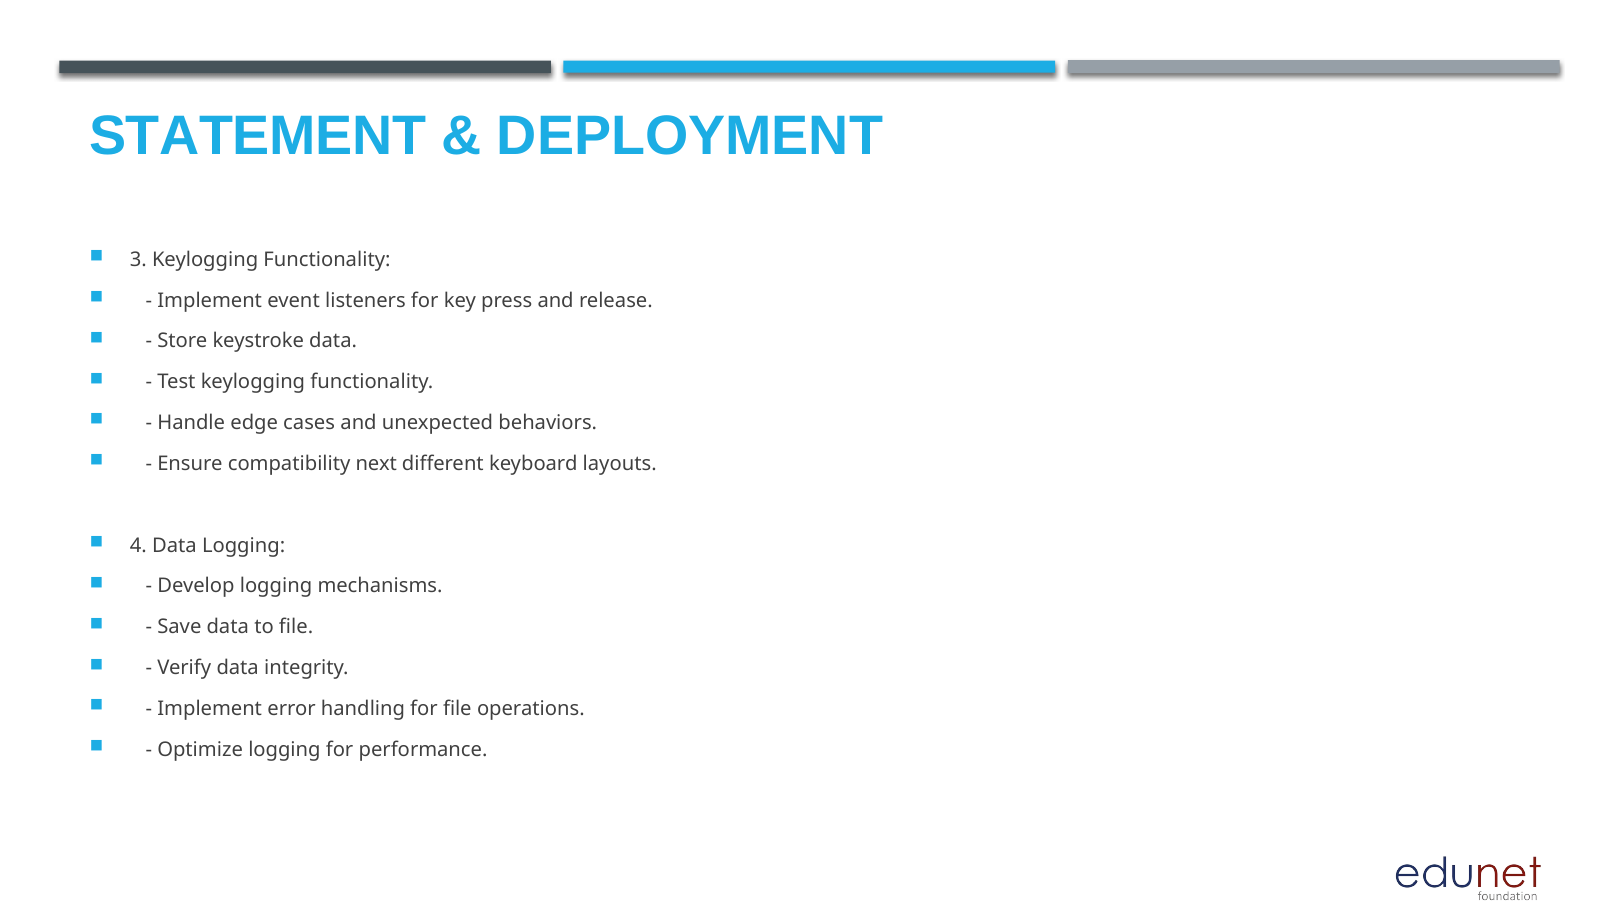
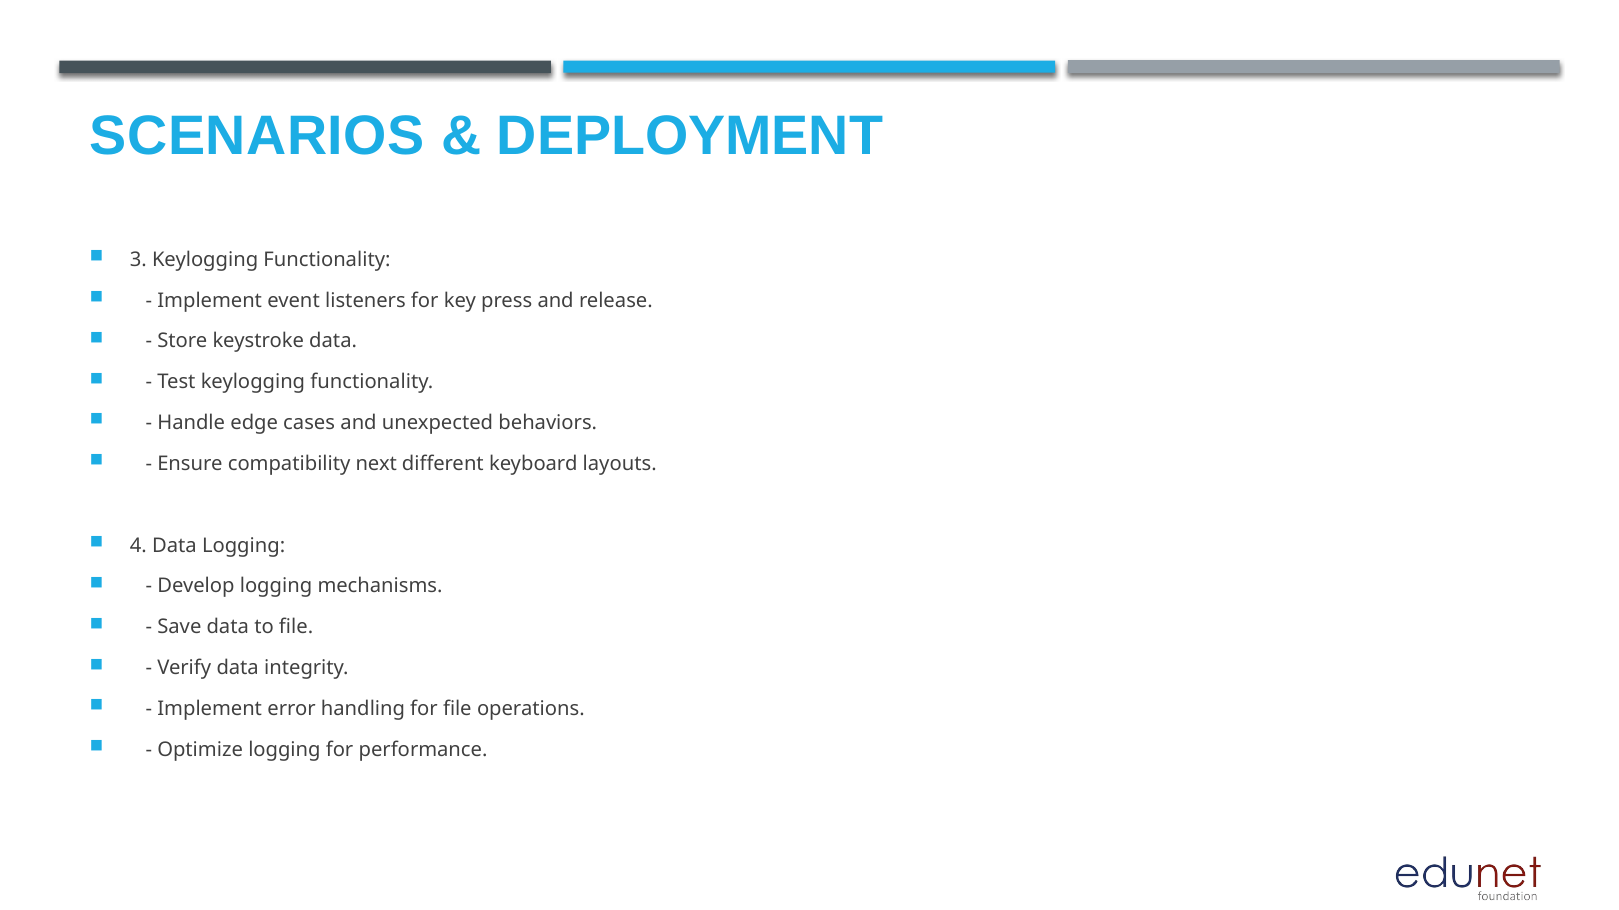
STATEMENT: STATEMENT -> SCENARIOS
